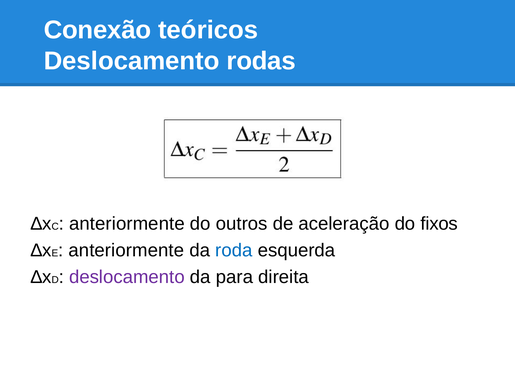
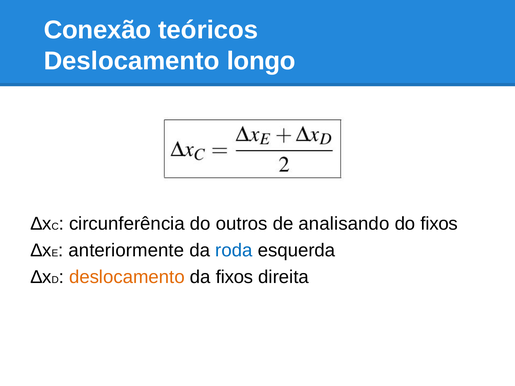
rodas: rodas -> longo
anteriormente at (127, 224): anteriormente -> circunferência
aceleração: aceleração -> analisando
deslocamento at (127, 277) colour: purple -> orange
da para: para -> fixos
